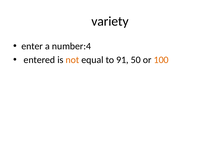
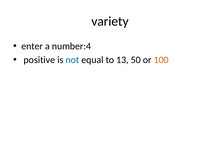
entered: entered -> positive
not colour: orange -> blue
91: 91 -> 13
